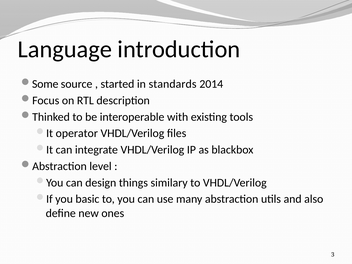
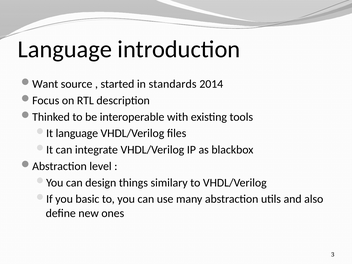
Some: Some -> Want
operator at (77, 133): operator -> language
